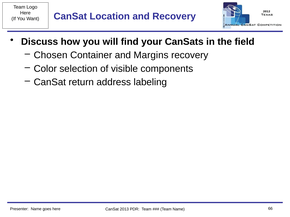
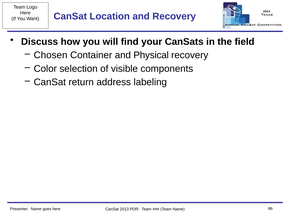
Margins: Margins -> Physical
